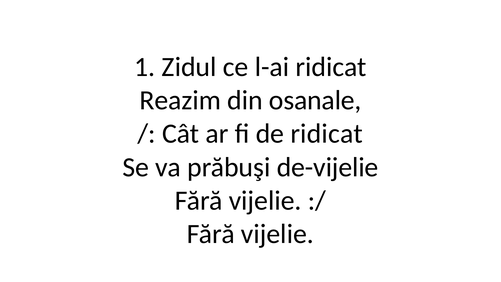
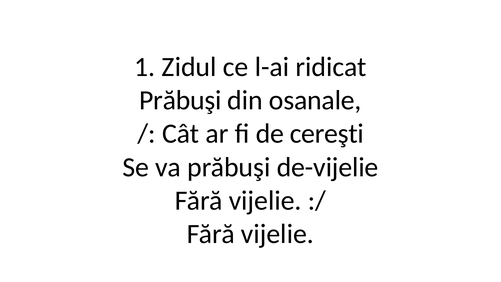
Reazim at (180, 100): Reazim -> Prăbuşi
de ridicat: ridicat -> cereşti
